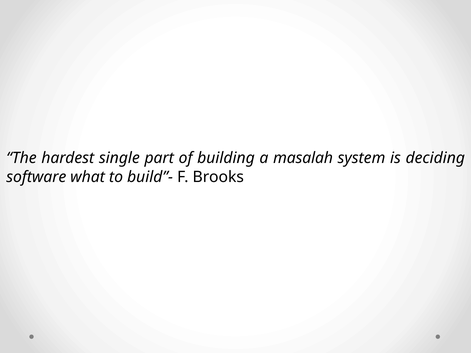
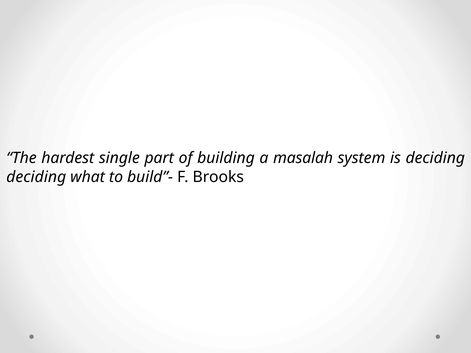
software at (36, 177): software -> deciding
